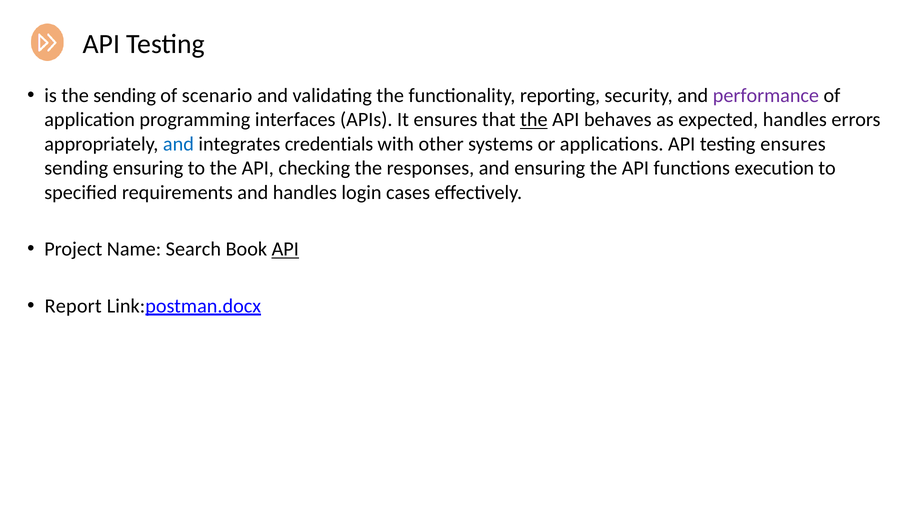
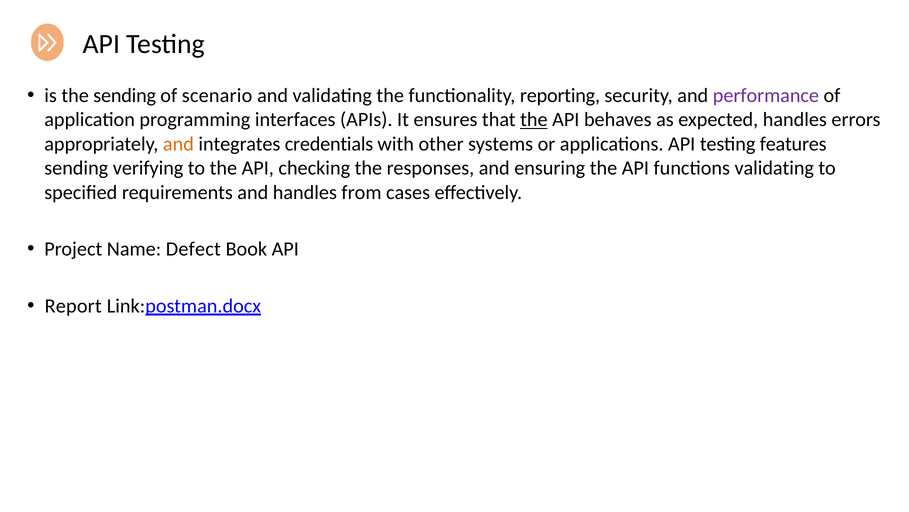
and at (178, 144) colour: blue -> orange
testing ensures: ensures -> features
sending ensuring: ensuring -> verifying
functions execution: execution -> validating
login: login -> from
Search: Search -> Defect
API at (285, 249) underline: present -> none
